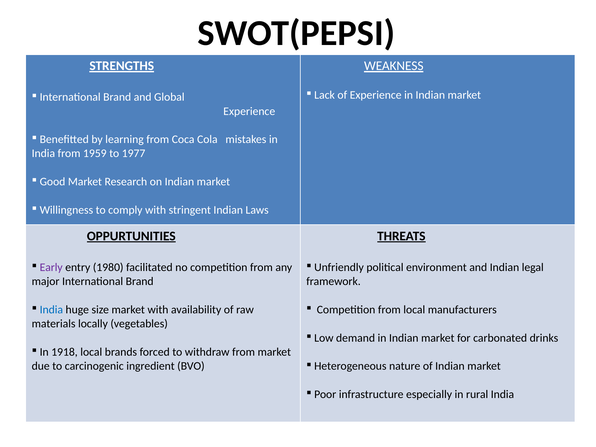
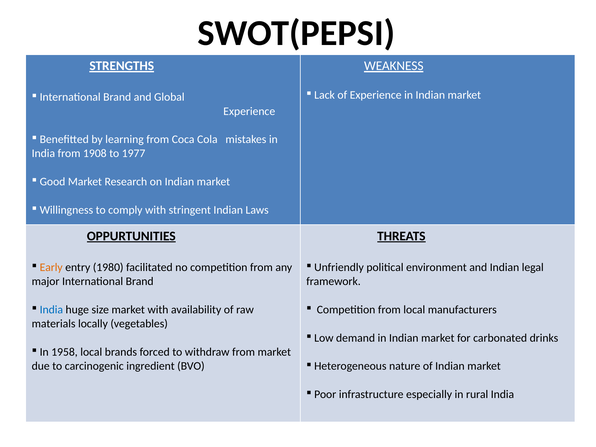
1959: 1959 -> 1908
Early colour: purple -> orange
1918: 1918 -> 1958
